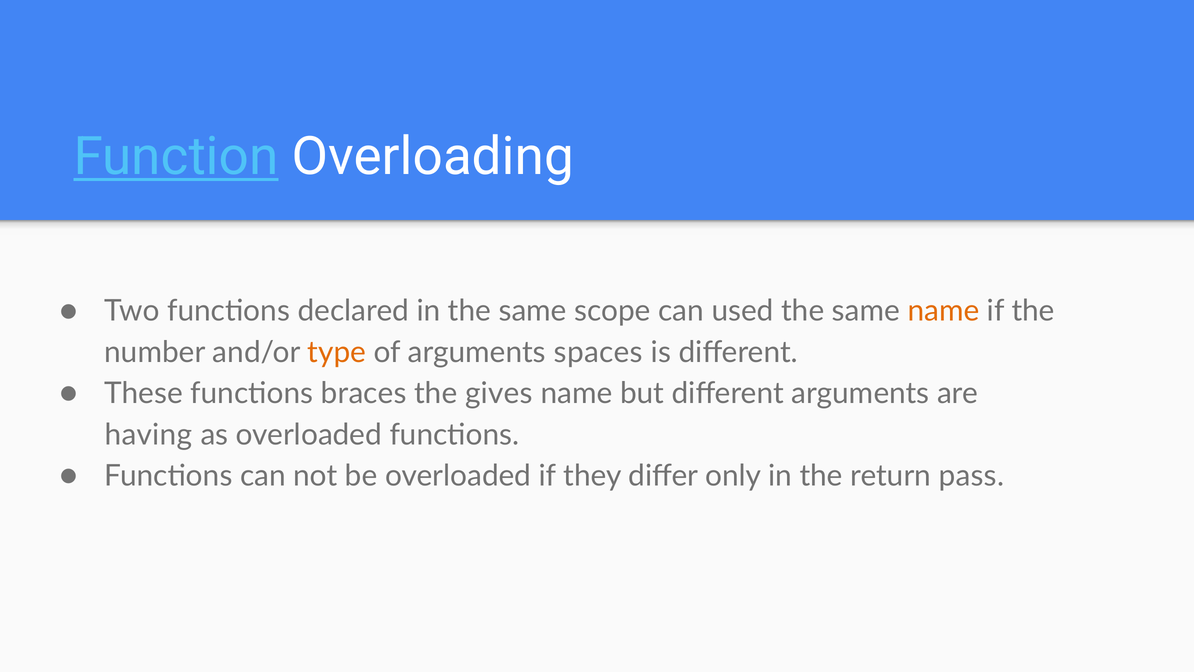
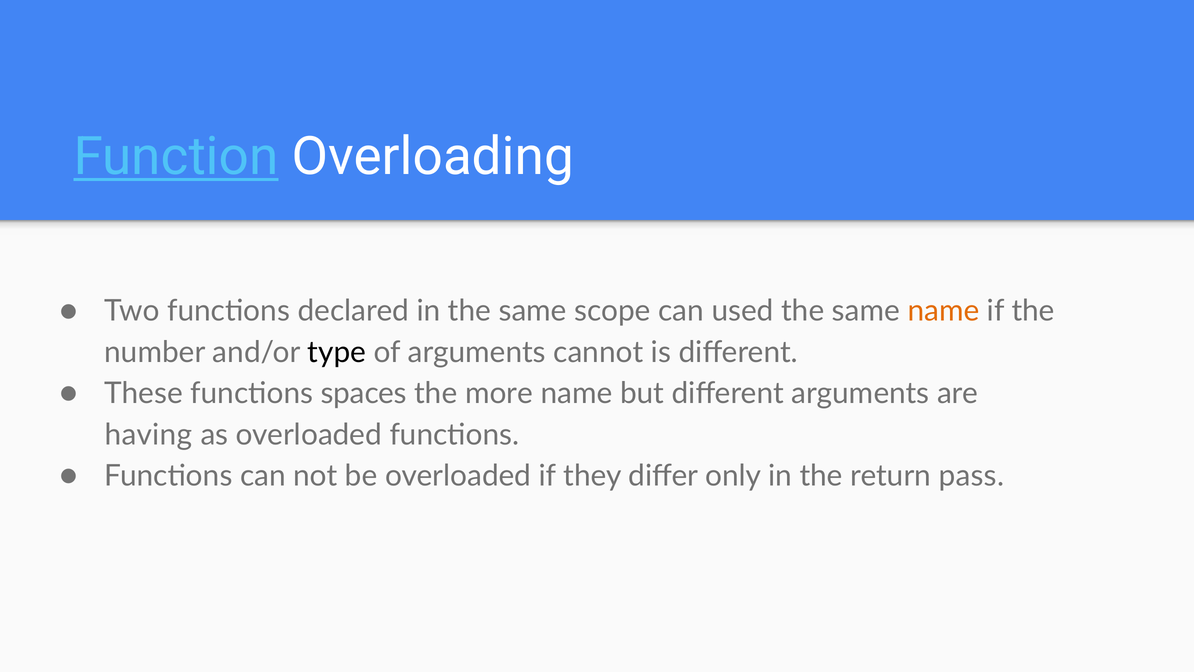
type colour: orange -> black
spaces: spaces -> cannot
braces: braces -> spaces
gives: gives -> more
